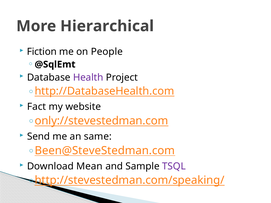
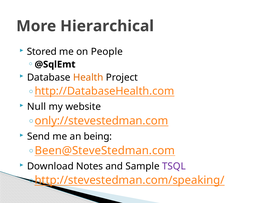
Fiction: Fiction -> Stored
Health colour: purple -> orange
Fact: Fact -> Null
same: same -> being
Mean: Mean -> Notes
